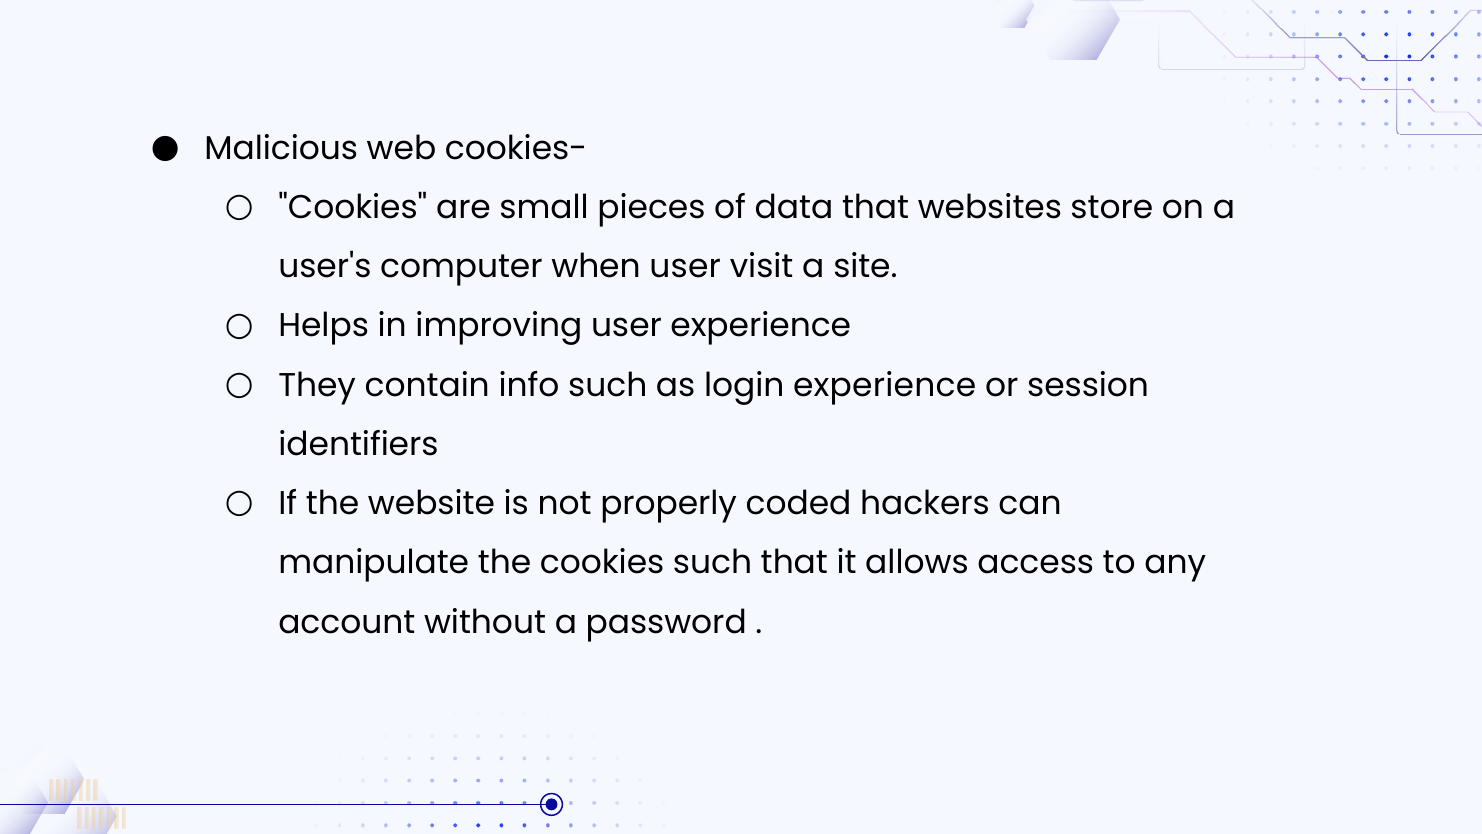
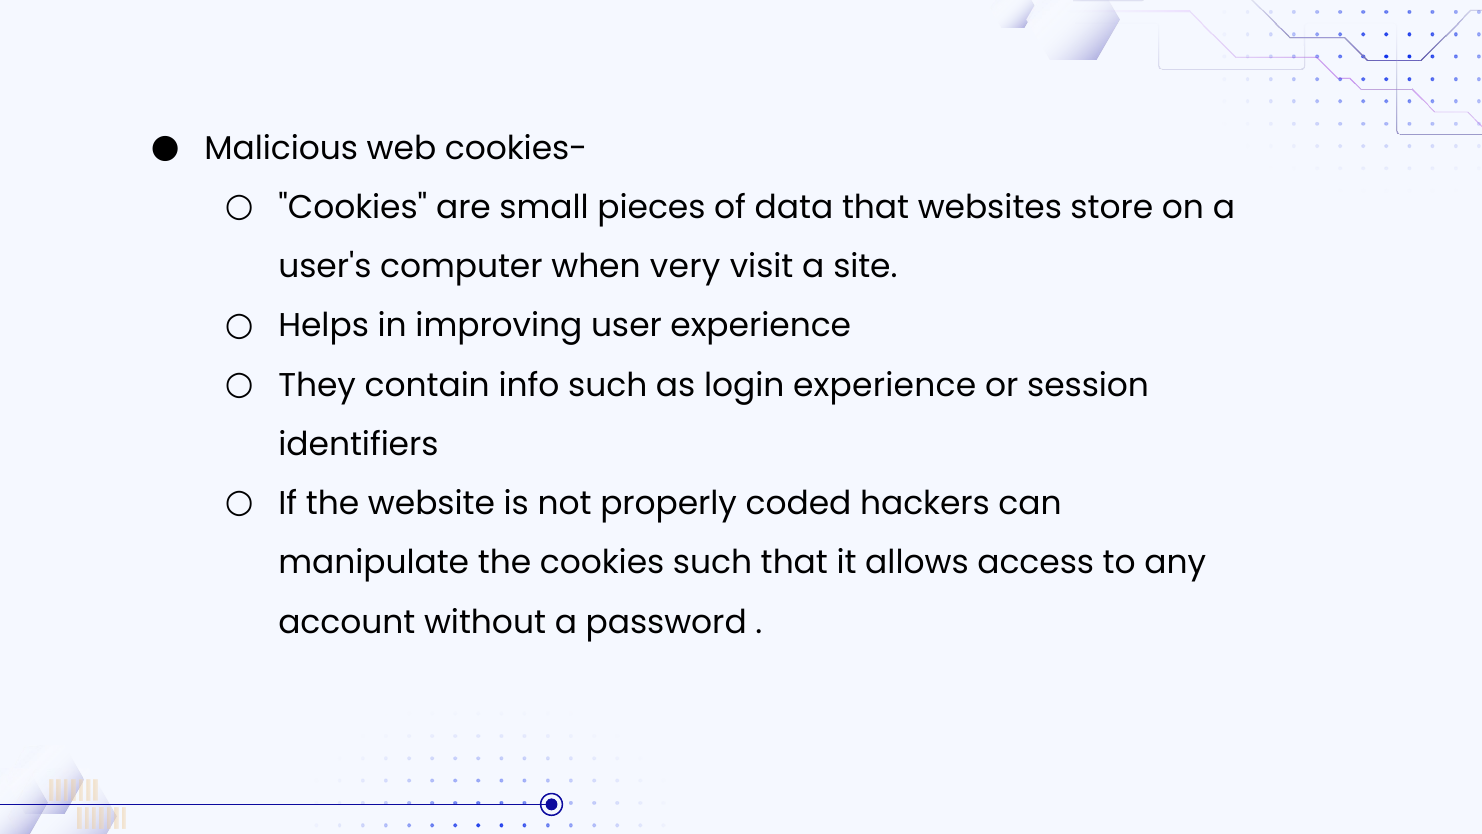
when user: user -> very
